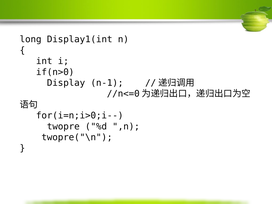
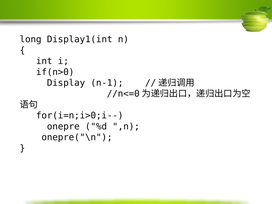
twopre: twopre -> onepre
twopre("\n: twopre("\n -> onepre("\n
